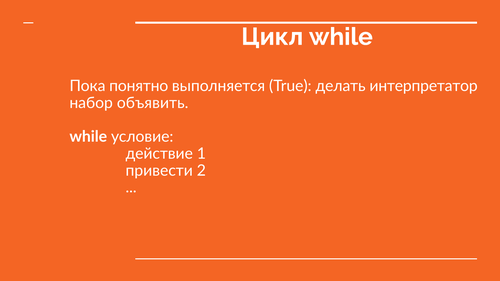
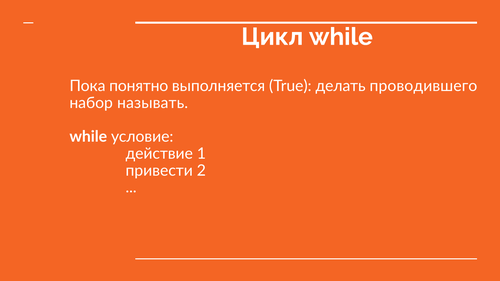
интерпретатор: интерпретатор -> проводившего
объявить: объявить -> называть
